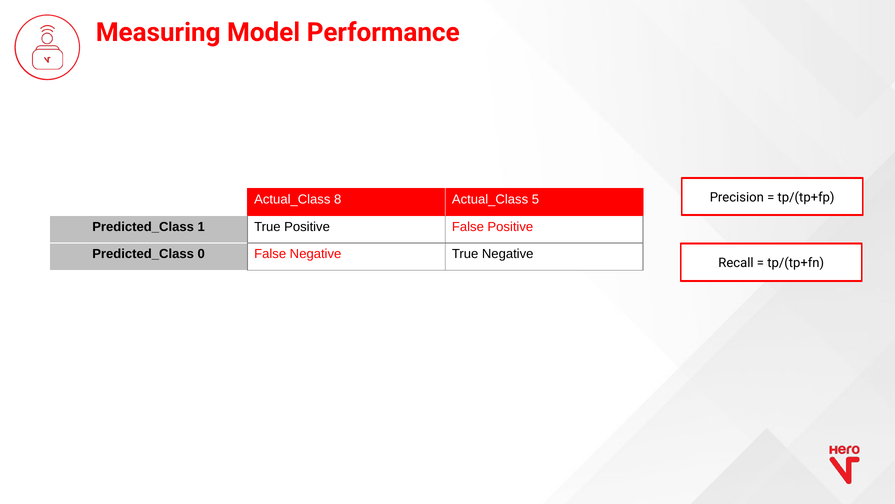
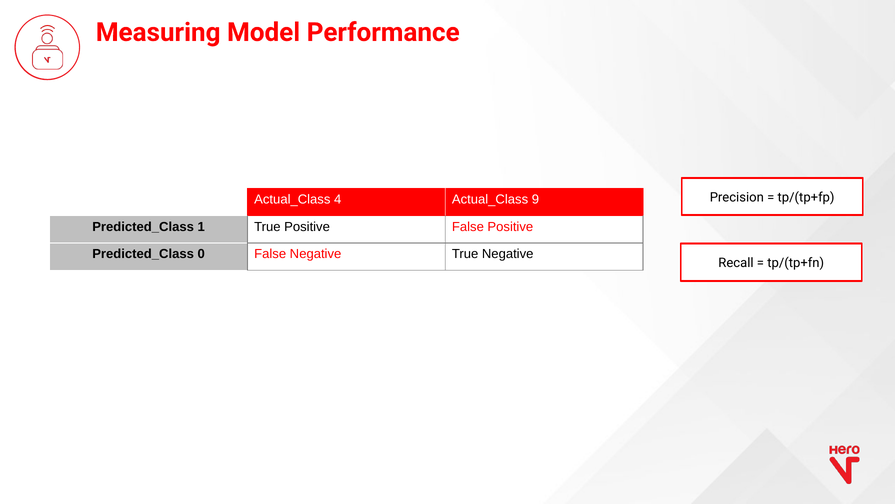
8: 8 -> 4
5: 5 -> 9
